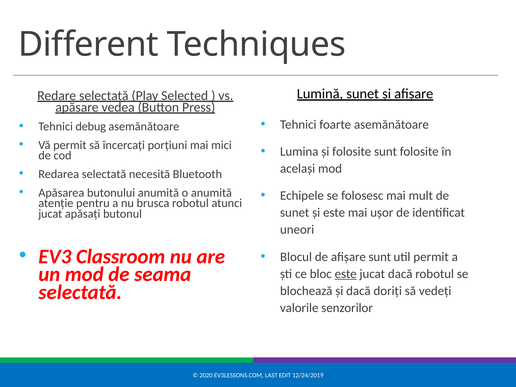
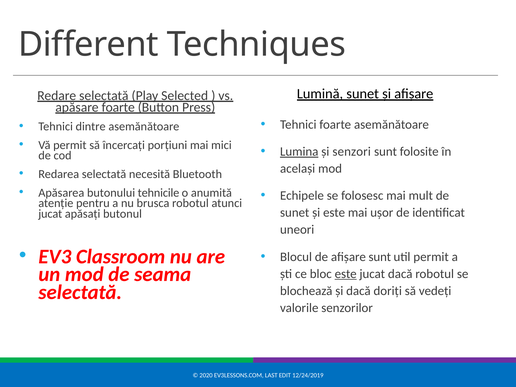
apăsare vedea: vedea -> foarte
debug: debug -> dintre
Lumina underline: none -> present
și folosite: folosite -> senzori
butonului anumită: anumită -> tehnicile
